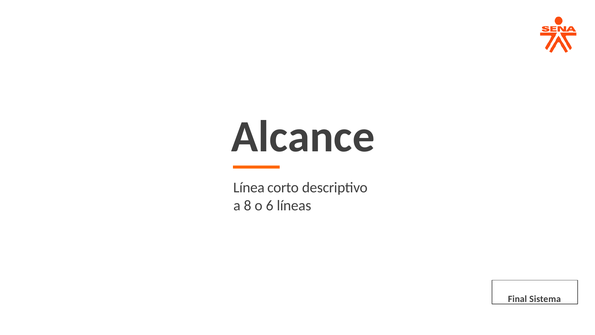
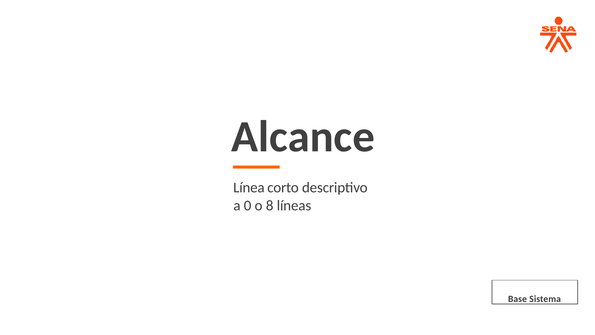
8: 8 -> 0
6: 6 -> 8
Final: Final -> Base
